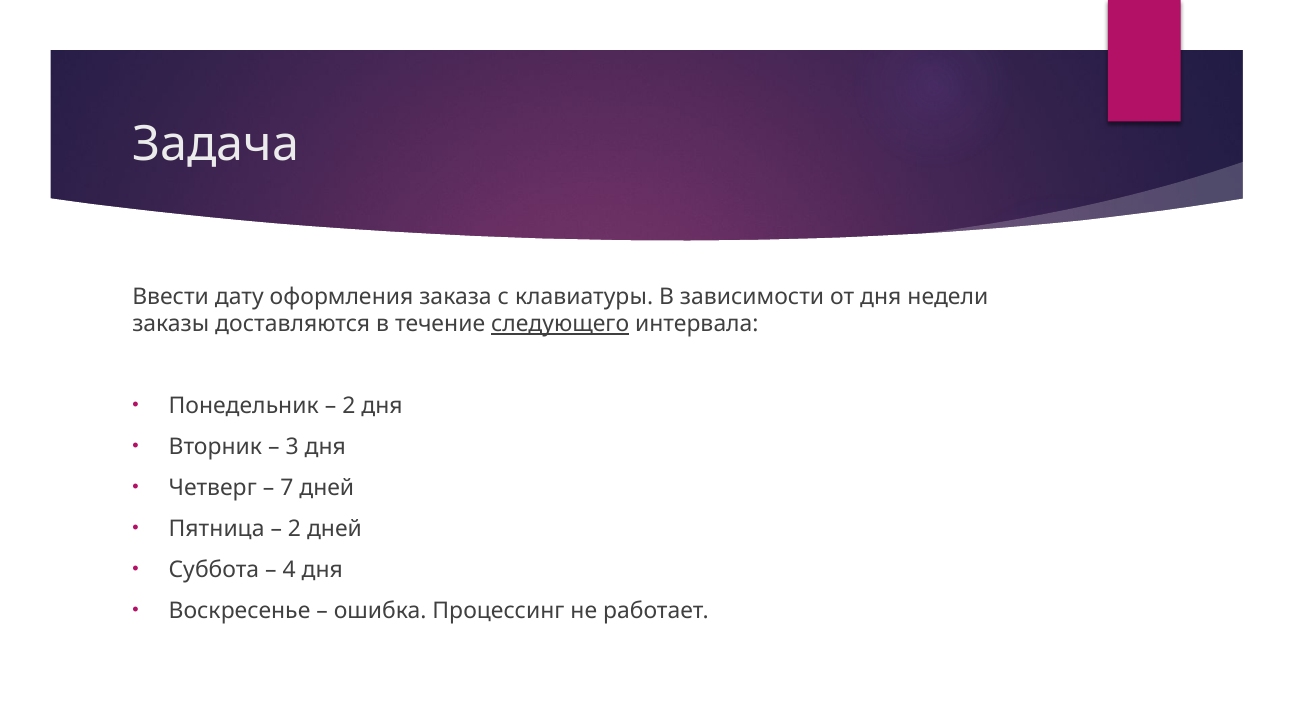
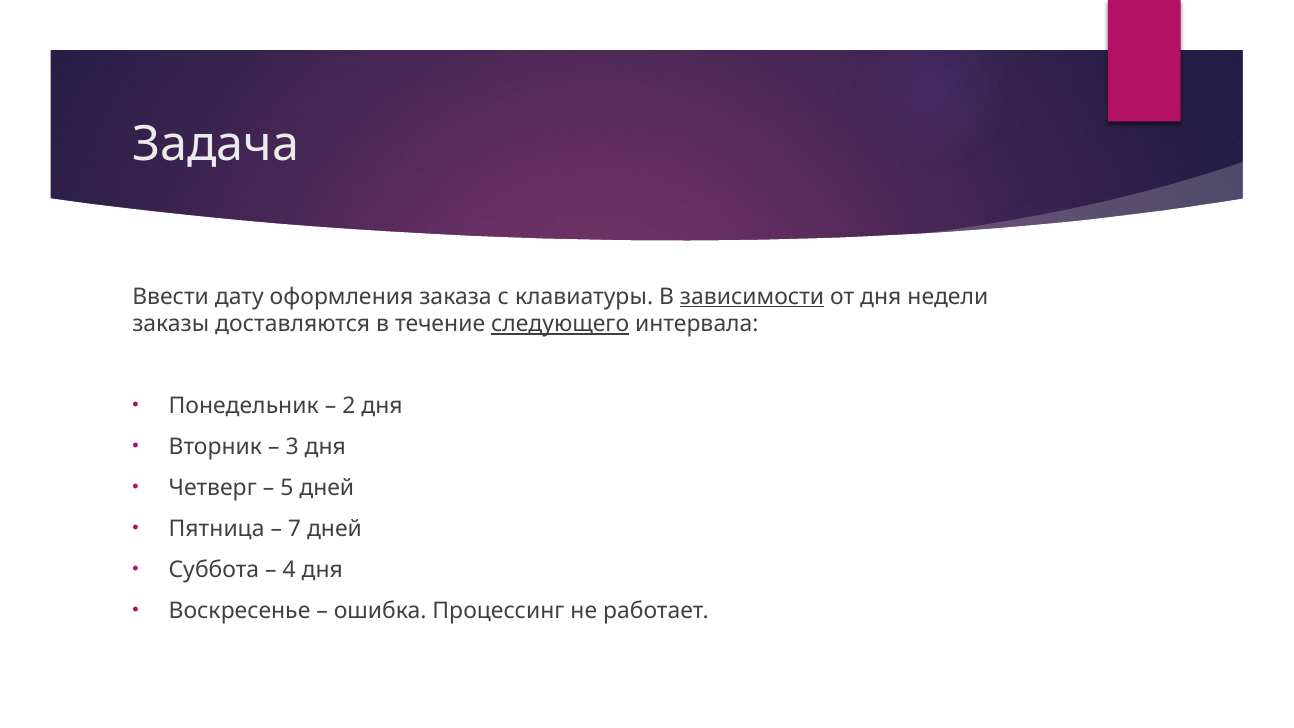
зависимости underline: none -> present
7: 7 -> 5
2 at (295, 529): 2 -> 7
